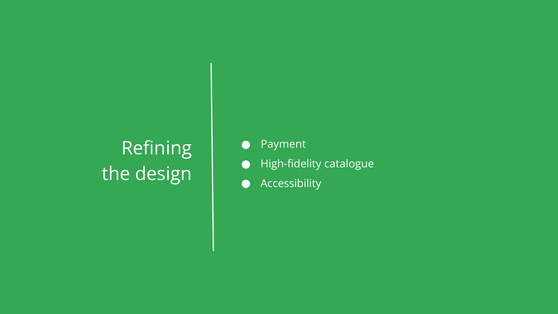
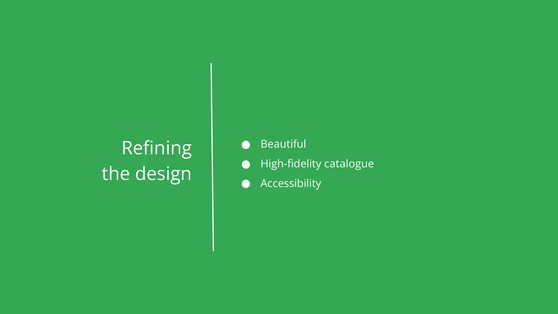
Payment: Payment -> Beautiful
